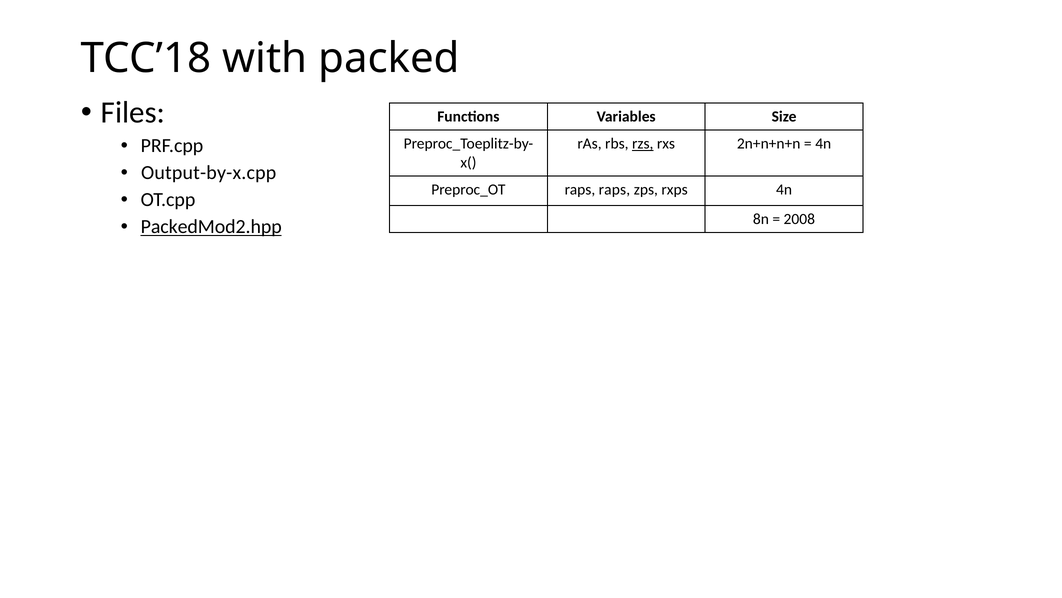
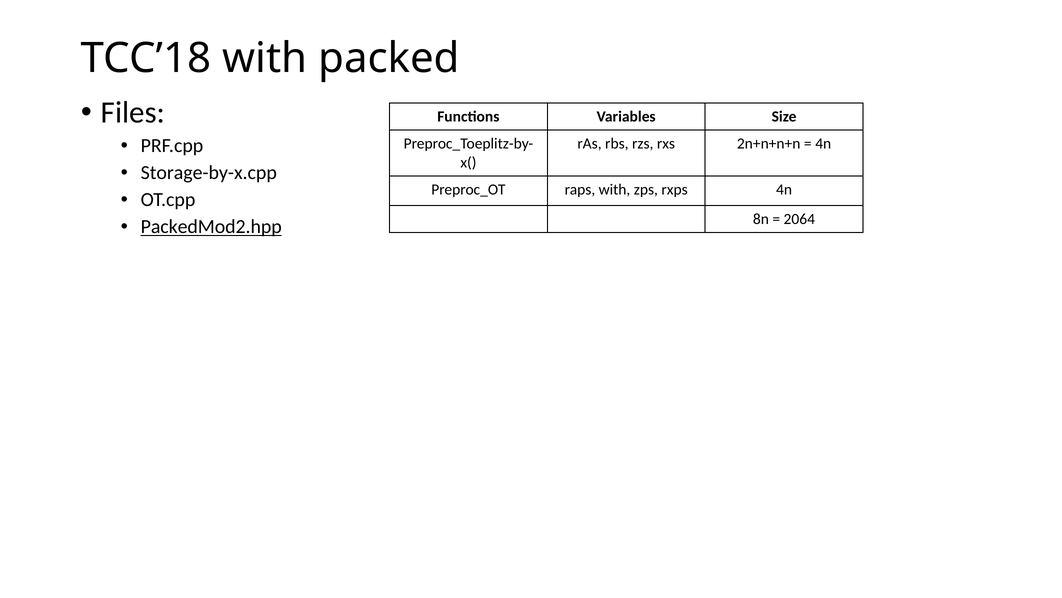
rzs underline: present -> none
Output-by-x.cpp: Output-by-x.cpp -> Storage-by-x.cpp
raps raps: raps -> with
2008: 2008 -> 2064
